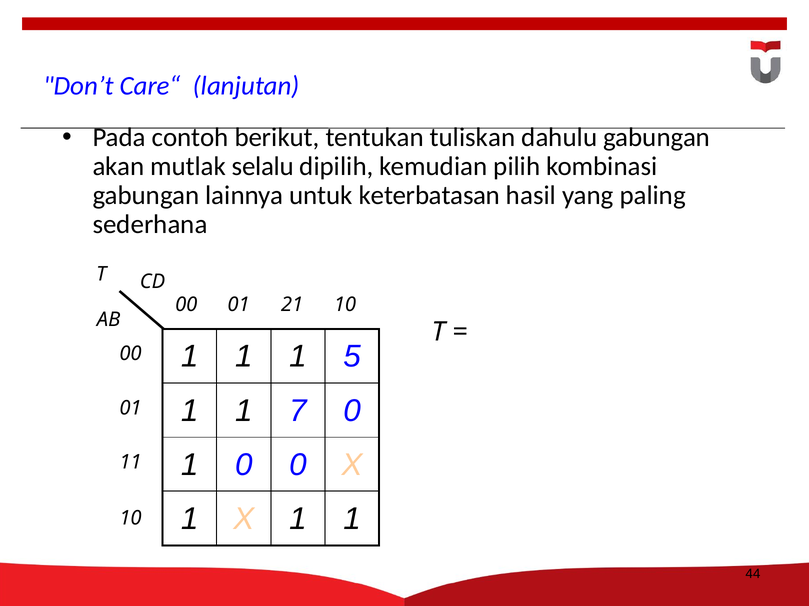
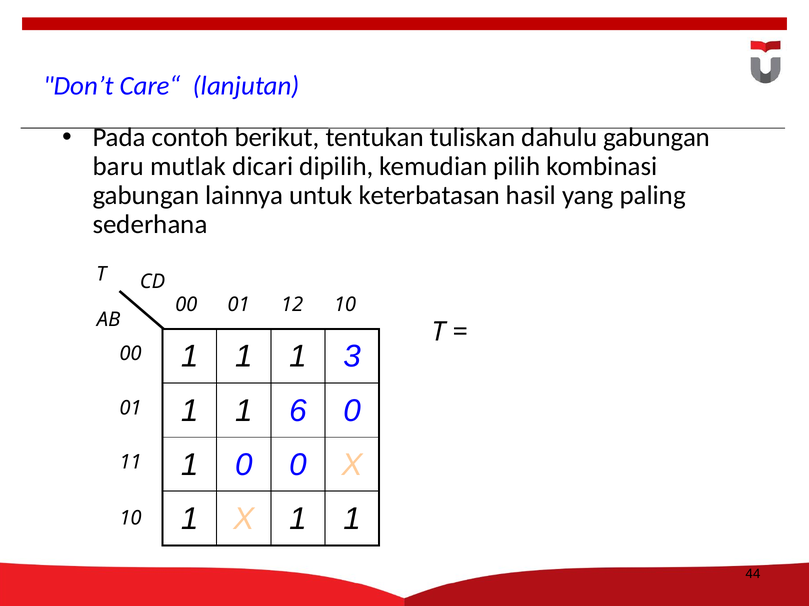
akan: akan -> baru
selalu: selalu -> dicari
21: 21 -> 12
5: 5 -> 3
7: 7 -> 6
